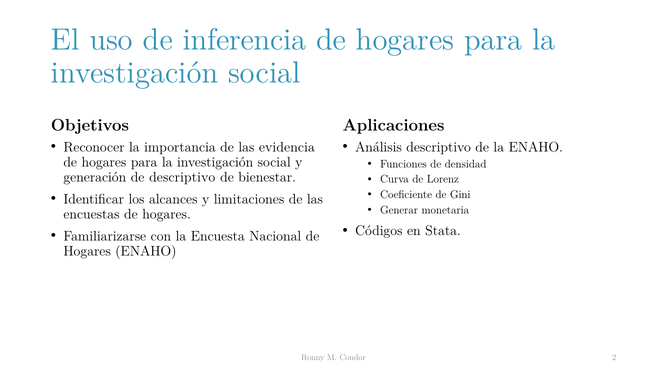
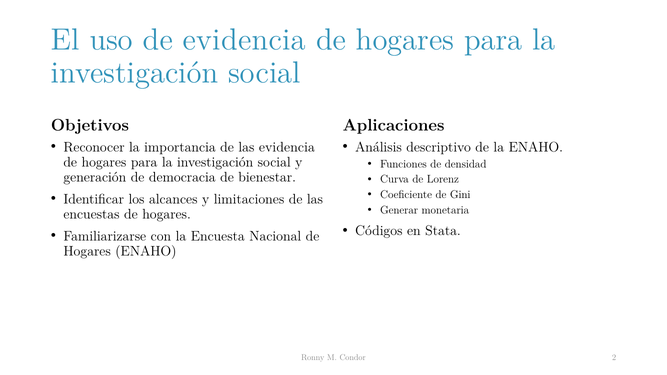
de inferencia: inferencia -> evidencia
de descriptivo: descriptivo -> democracia
